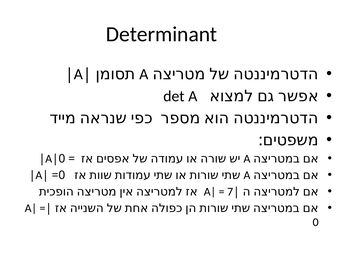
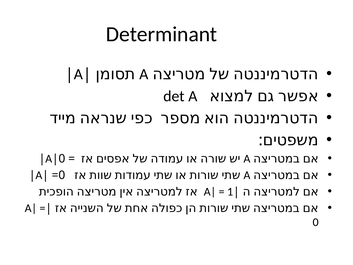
7: 7 -> 1
